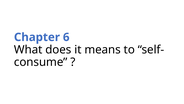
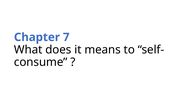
6: 6 -> 7
